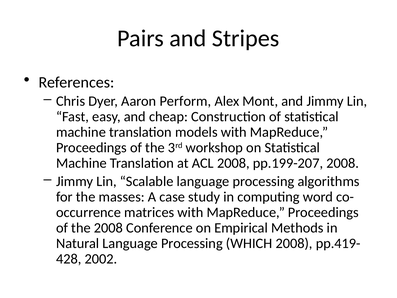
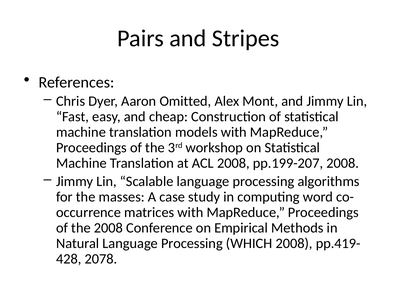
Perform: Perform -> Omitted
2002: 2002 -> 2078
